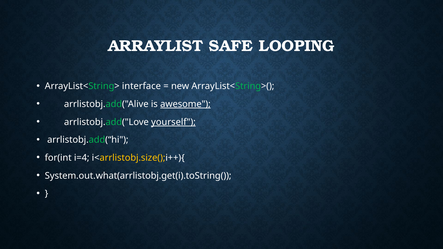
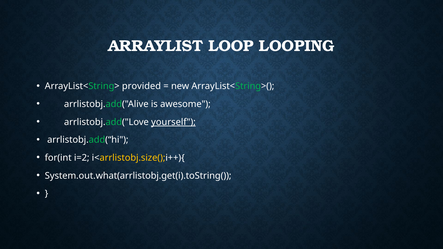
SAFE: SAFE -> LOOP
interface: interface -> provided
awesome underline: present -> none
i=4: i=4 -> i=2
